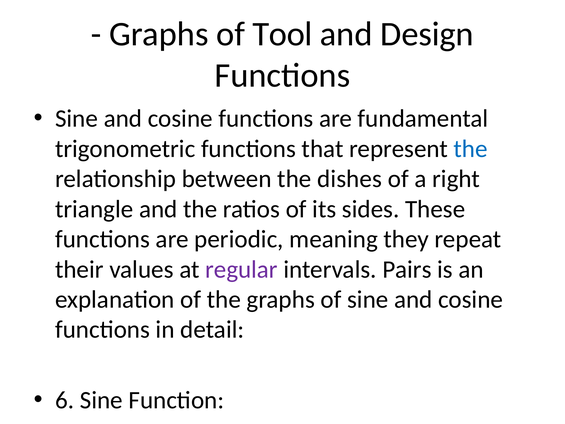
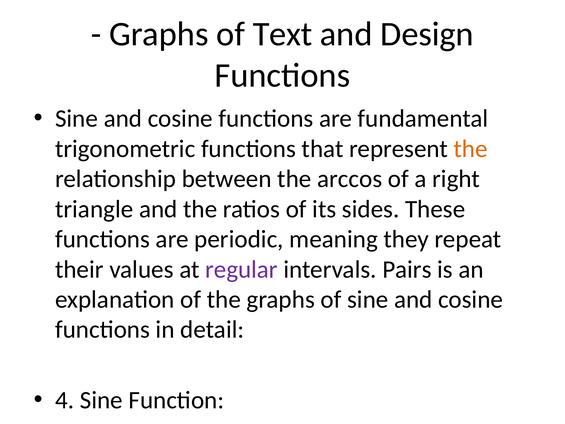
Tool: Tool -> Text
the at (471, 149) colour: blue -> orange
dishes: dishes -> arccos
6: 6 -> 4
